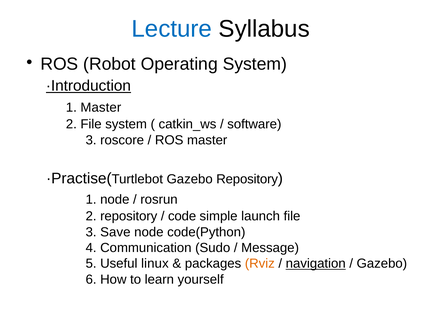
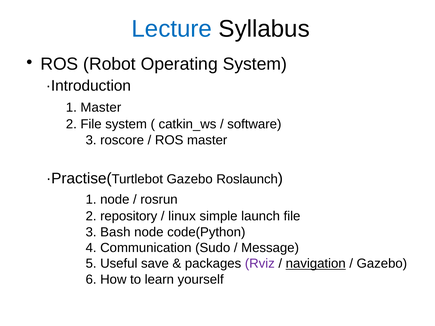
·Introduction underline: present -> none
Gazebo Repository: Repository -> Roslaunch
code: code -> linux
Save: Save -> Bash
linux: linux -> save
Rviz colour: orange -> purple
